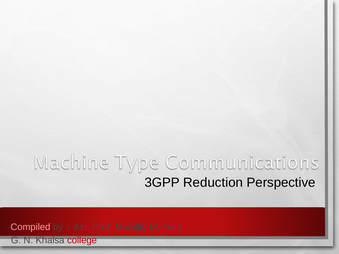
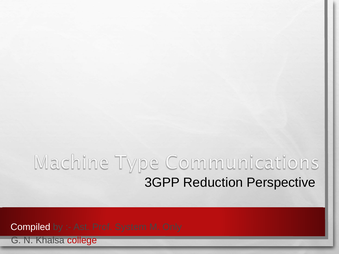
Compiled colour: pink -> white
Mobility: Mobility -> System
Data: Data -> Only
